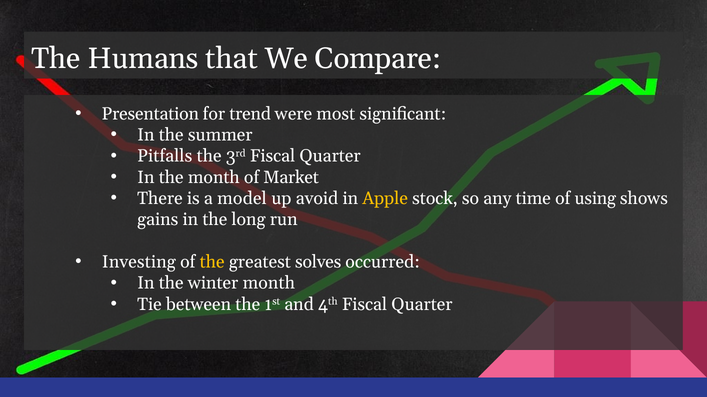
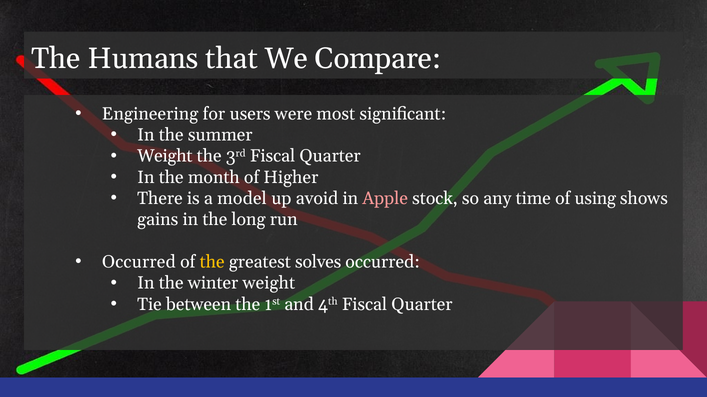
Presentation: Presentation -> Engineering
trend: trend -> users
Pitfalls at (165, 156): Pitfalls -> Weight
Market: Market -> Higher
Apple colour: yellow -> pink
Investing at (139, 262): Investing -> Occurred
winter month: month -> weight
